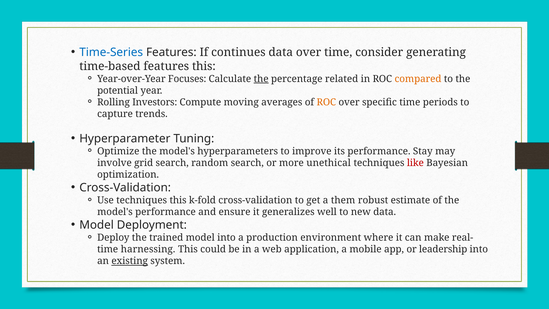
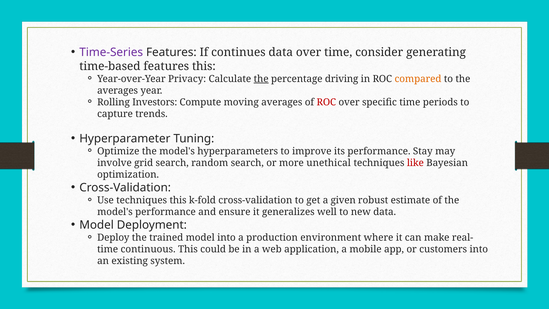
Time-Series colour: blue -> purple
Focuses: Focuses -> Privacy
related: related -> driving
potential at (118, 91): potential -> averages
ROC at (326, 102) colour: orange -> red
them: them -> given
harnessing: harnessing -> continuous
leadership: leadership -> customers
existing underline: present -> none
